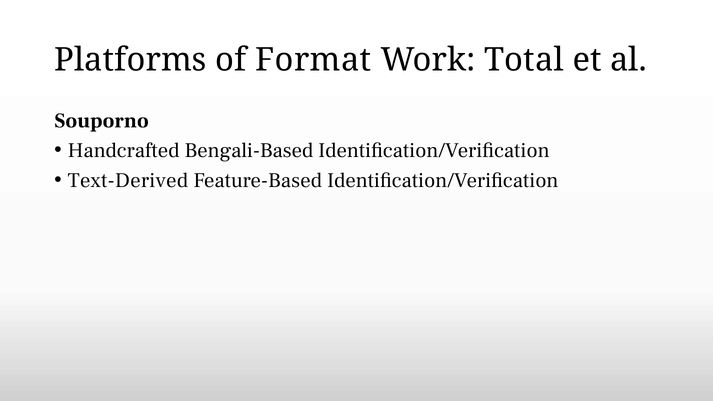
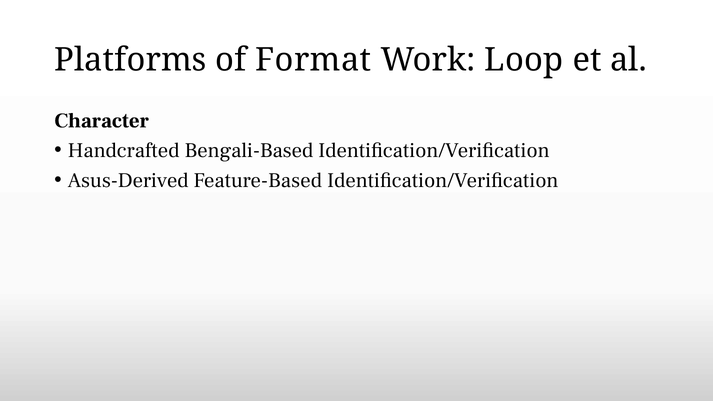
Total: Total -> Loop
Souporno: Souporno -> Character
Text-Derived: Text-Derived -> Asus-Derived
